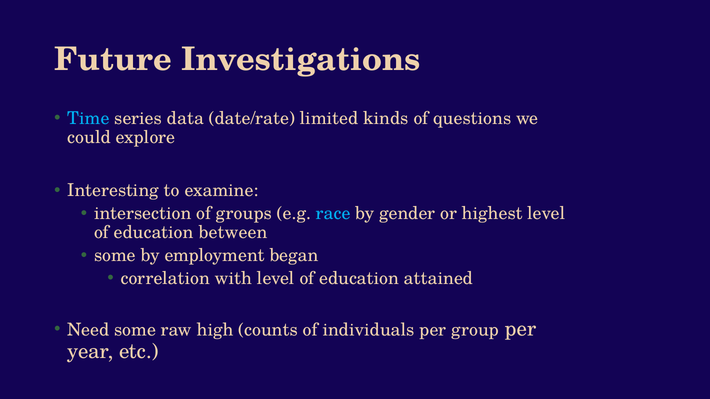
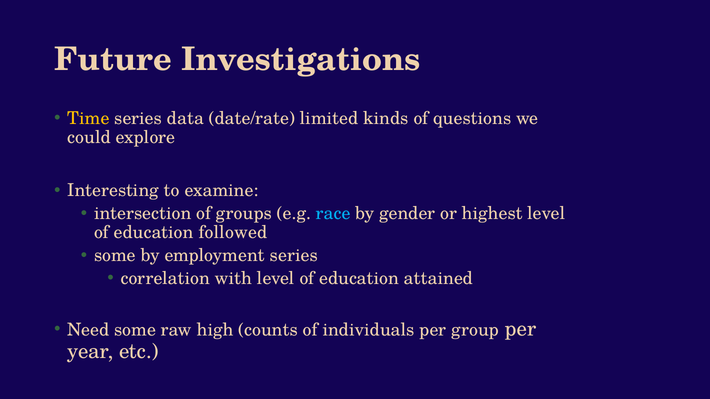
Time colour: light blue -> yellow
between: between -> followed
employment began: began -> series
